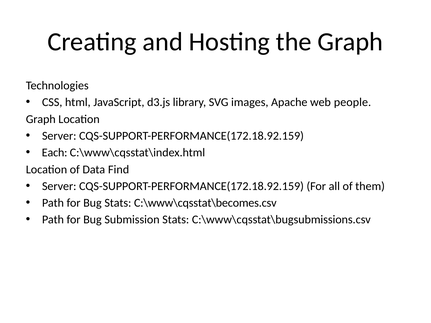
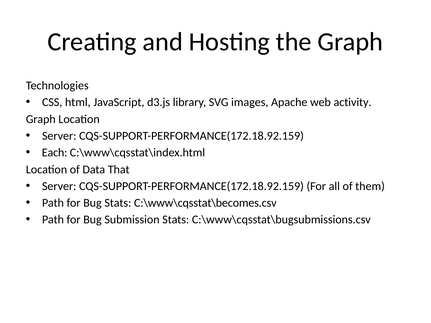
people: people -> activity
Find: Find -> That
